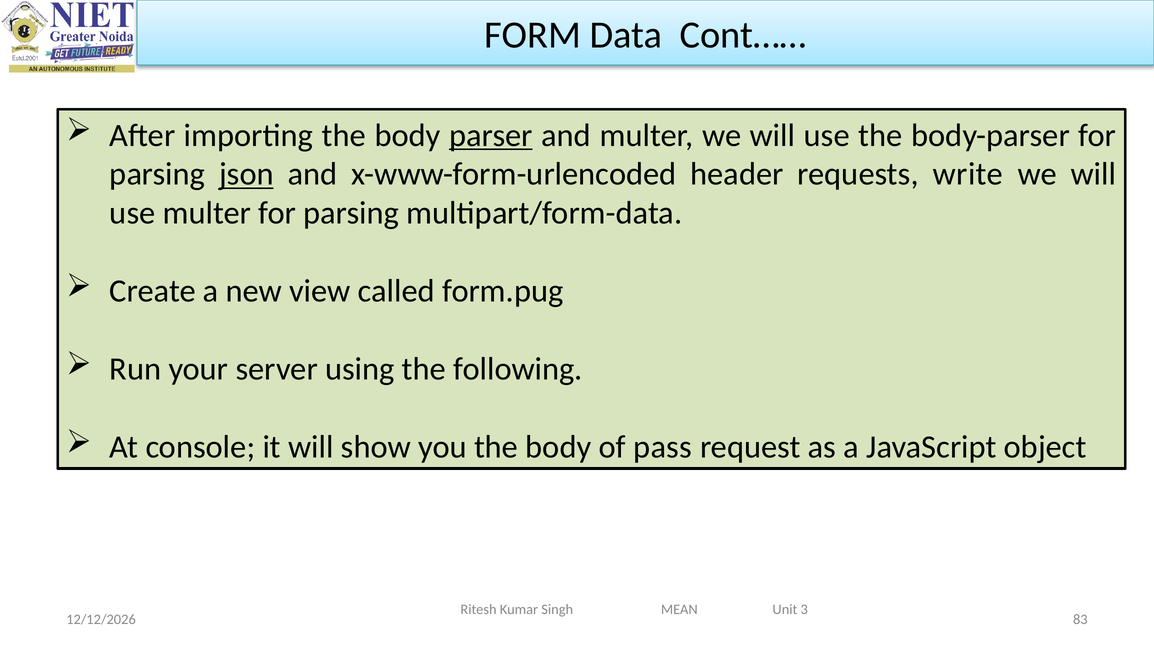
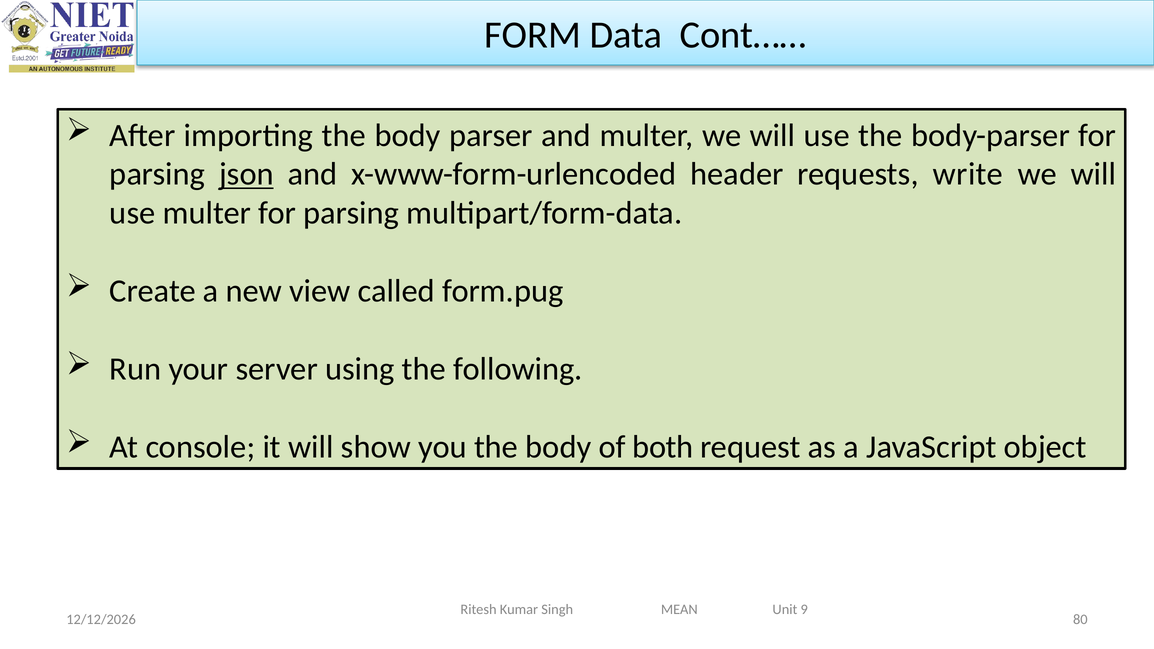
parser underline: present -> none
pass: pass -> both
3: 3 -> 9
83: 83 -> 80
